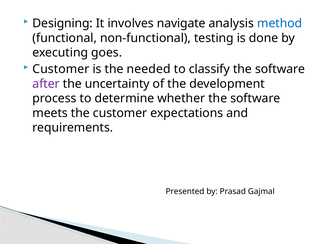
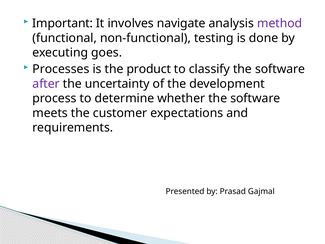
Designing: Designing -> Important
method colour: blue -> purple
Customer at (61, 69): Customer -> Processes
needed: needed -> product
